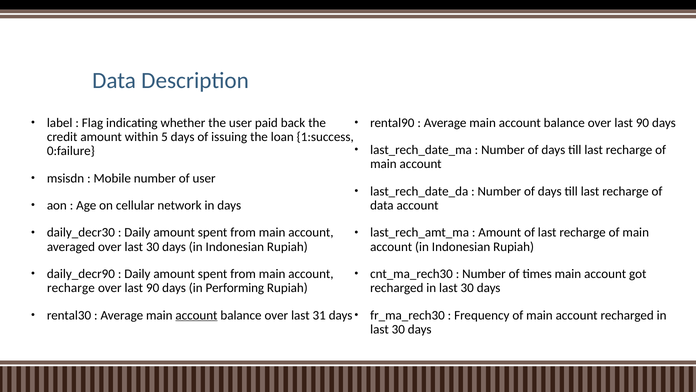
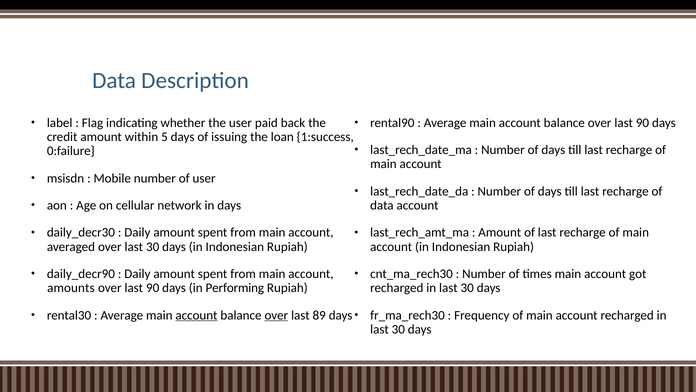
recharge at (71, 288): recharge -> amounts
over at (276, 315) underline: none -> present
31: 31 -> 89
